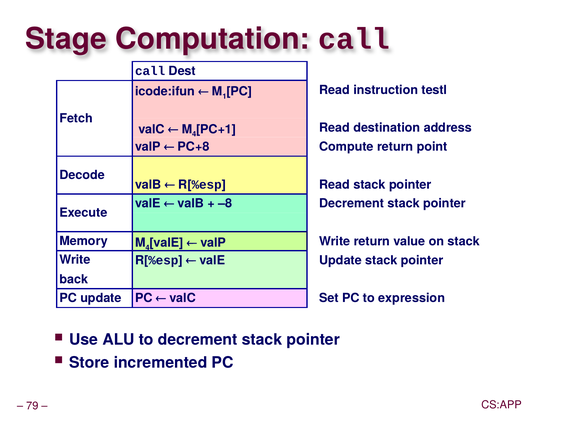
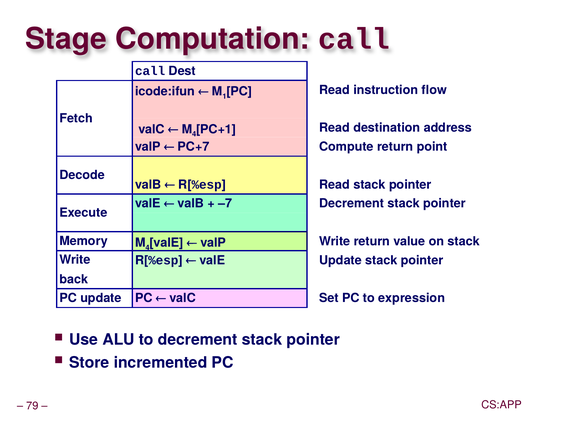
testl: testl -> flow
PC+8: PC+8 -> PC+7
–8: –8 -> –7
